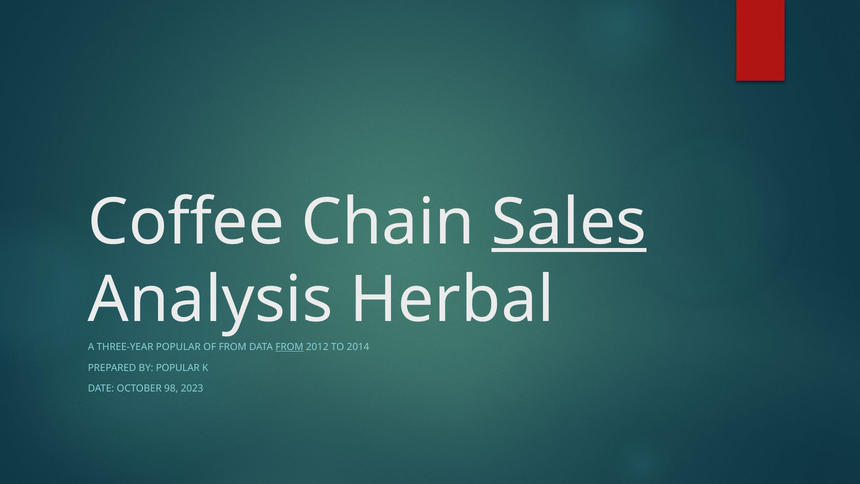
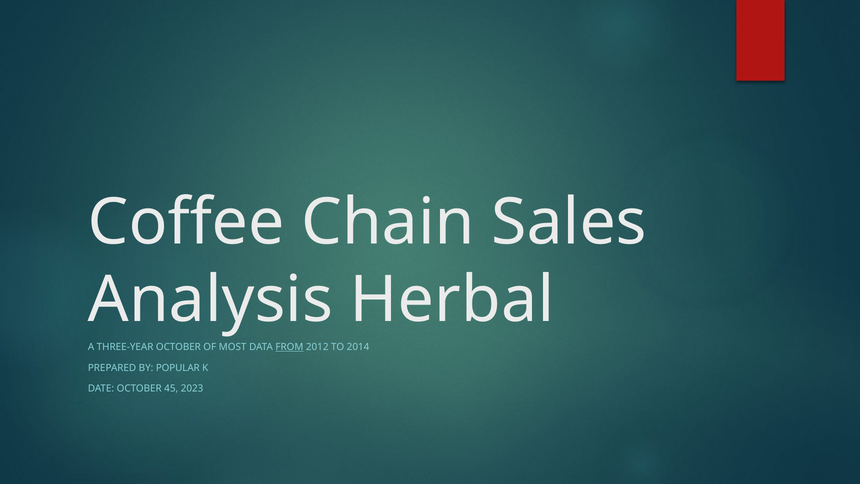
Sales underline: present -> none
THREE-YEAR POPULAR: POPULAR -> OCTOBER
OF FROM: FROM -> MOST
98: 98 -> 45
